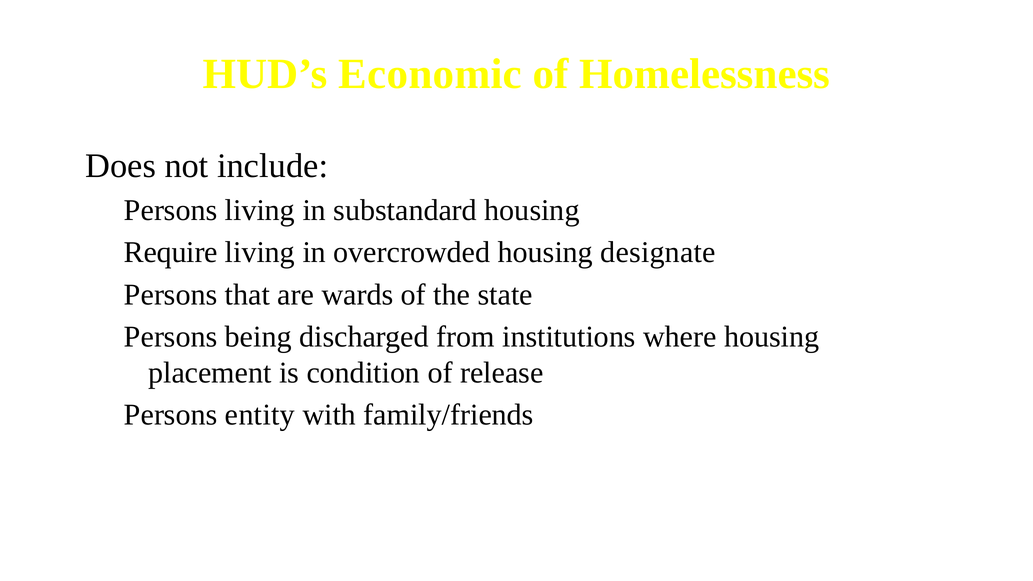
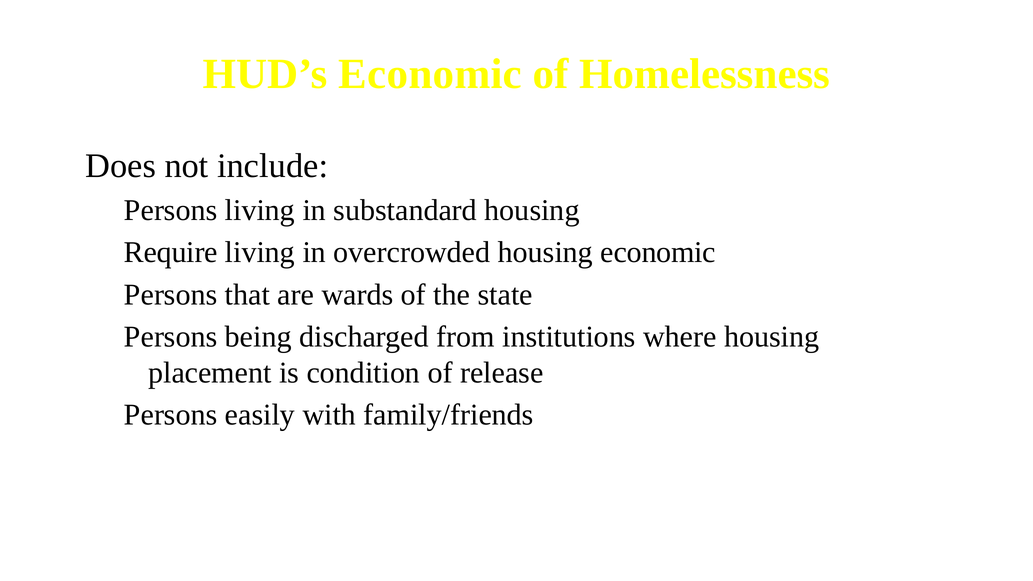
housing designate: designate -> economic
entity: entity -> easily
